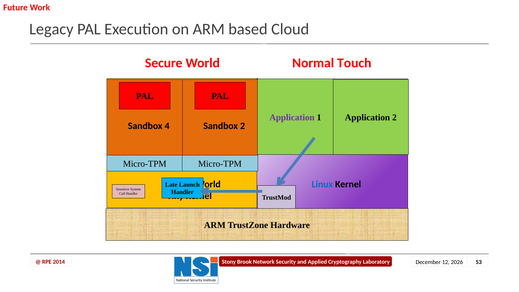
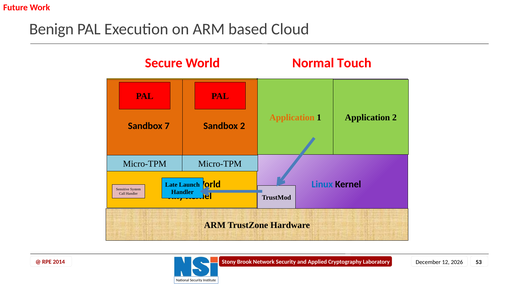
Legacy: Legacy -> Benign
Application at (292, 117) colour: purple -> orange
4: 4 -> 7
